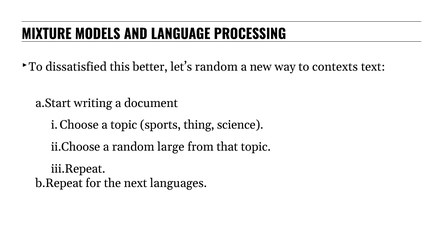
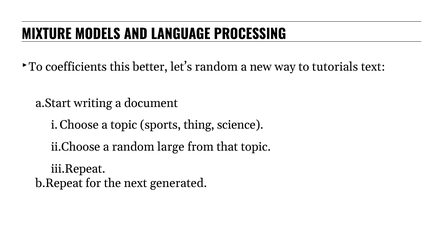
dissatisfied: dissatisfied -> coefficients
contexts: contexts -> tutorials
languages: languages -> generated
